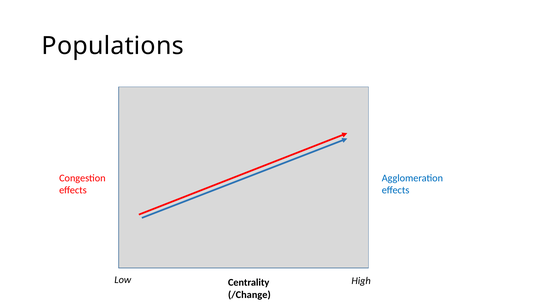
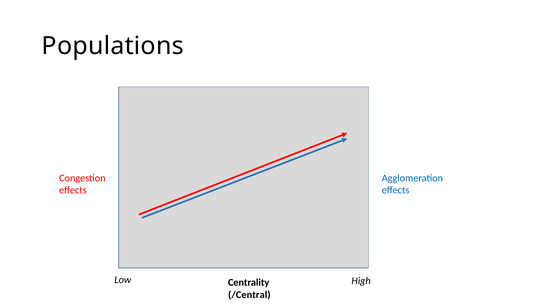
/Change: /Change -> /Central
